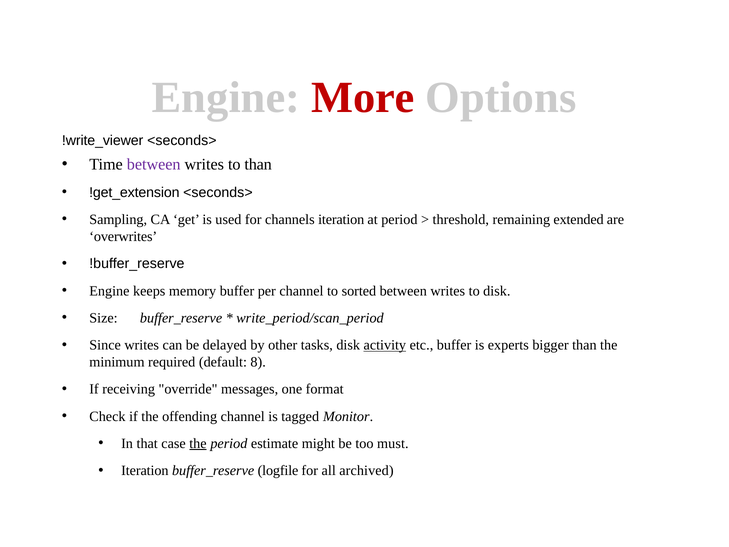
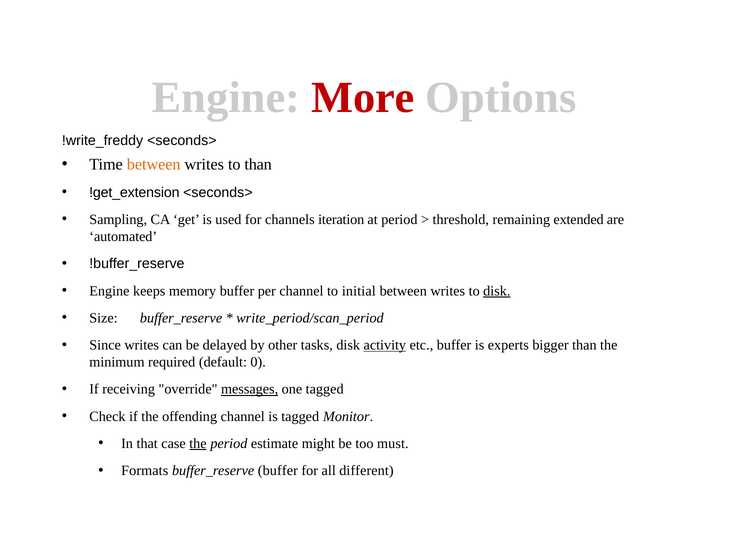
!write_viewer: !write_viewer -> !write_freddy
between at (154, 164) colour: purple -> orange
overwrites: overwrites -> automated
sorted: sorted -> initial
disk at (497, 291) underline: none -> present
8: 8 -> 0
messages underline: none -> present
one format: format -> tagged
Iteration at (145, 470): Iteration -> Formats
buffer_reserve logfile: logfile -> buffer
archived: archived -> different
